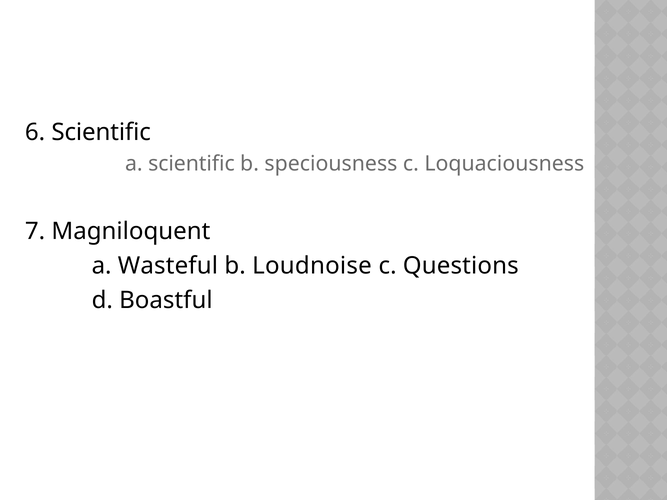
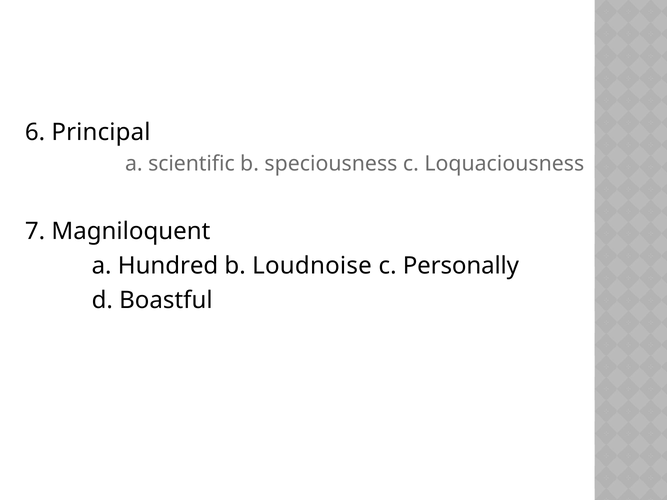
6 Scientific: Scientific -> Principal
Wasteful: Wasteful -> Hundred
Questions: Questions -> Personally
